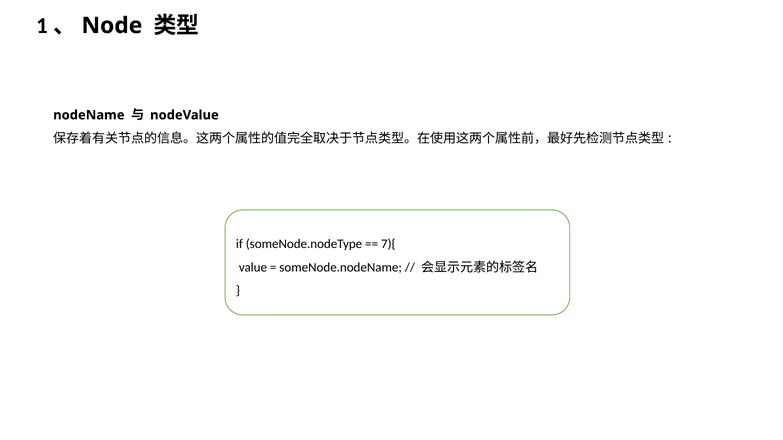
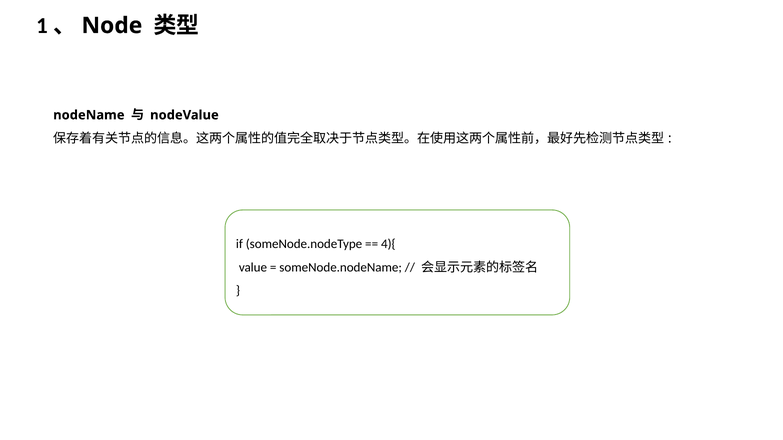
7){: 7){ -> 4){
